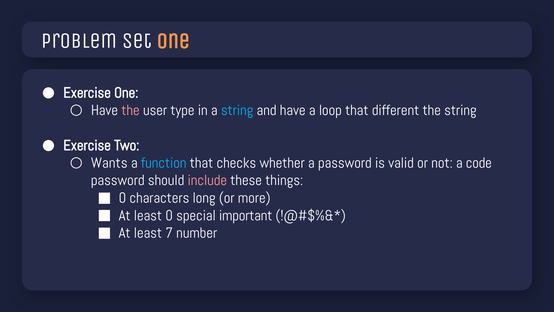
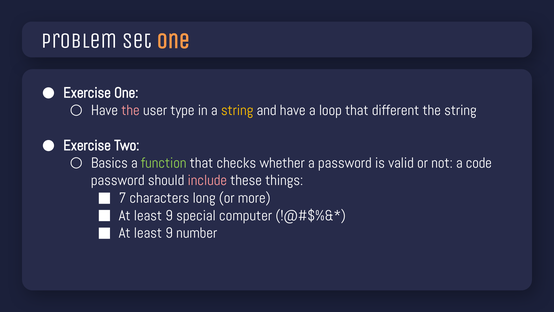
string at (237, 110) colour: light blue -> yellow
Wants: Wants -> Basics
function colour: light blue -> light green
0 at (122, 198): 0 -> 7
0 at (169, 215): 0 -> 9
important: important -> computer
7 at (169, 233): 7 -> 9
